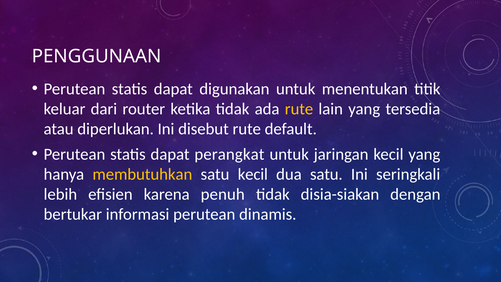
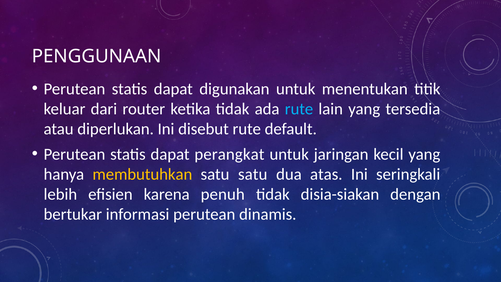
rute at (299, 109) colour: yellow -> light blue
satu kecil: kecil -> satu
dua satu: satu -> atas
